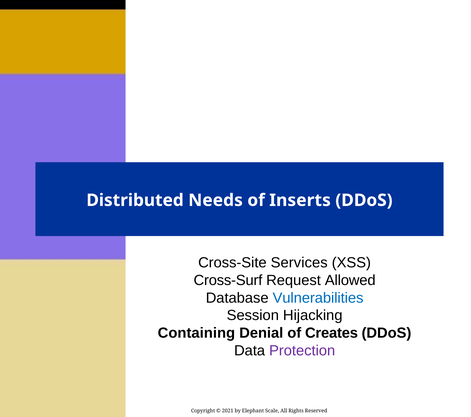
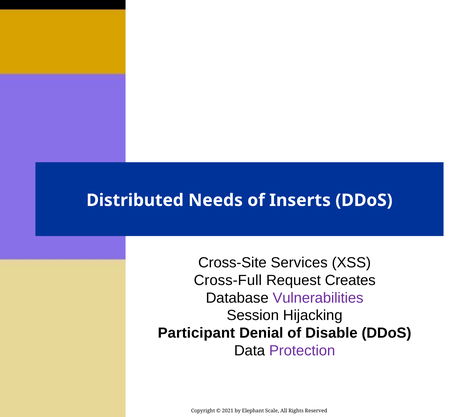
Cross-Surf: Cross-Surf -> Cross-Full
Allowed: Allowed -> Creates
Vulnerabilities colour: blue -> purple
Containing: Containing -> Participant
Creates: Creates -> Disable
